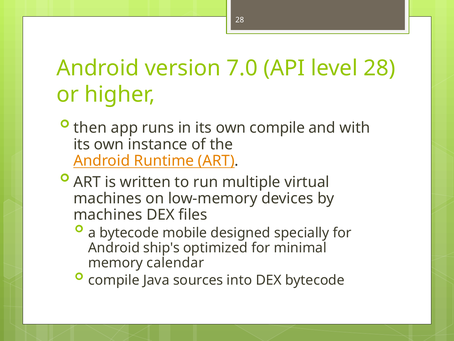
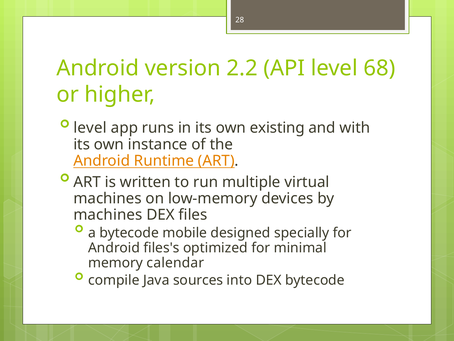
7.0: 7.0 -> 2.2
level 28: 28 -> 68
then at (90, 128): then -> level
own compile: compile -> existing
ship's: ship's -> files's
